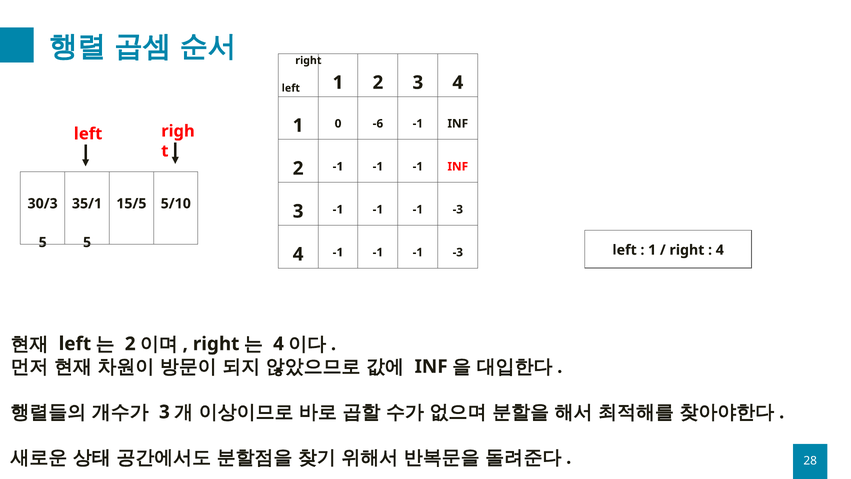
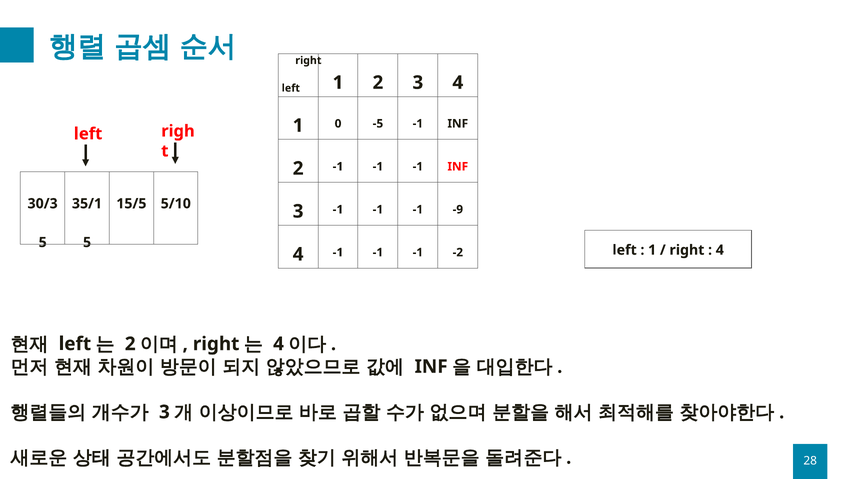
-6: -6 -> -5
-3 at (458, 209): -3 -> -9
-3 at (458, 252): -3 -> -2
